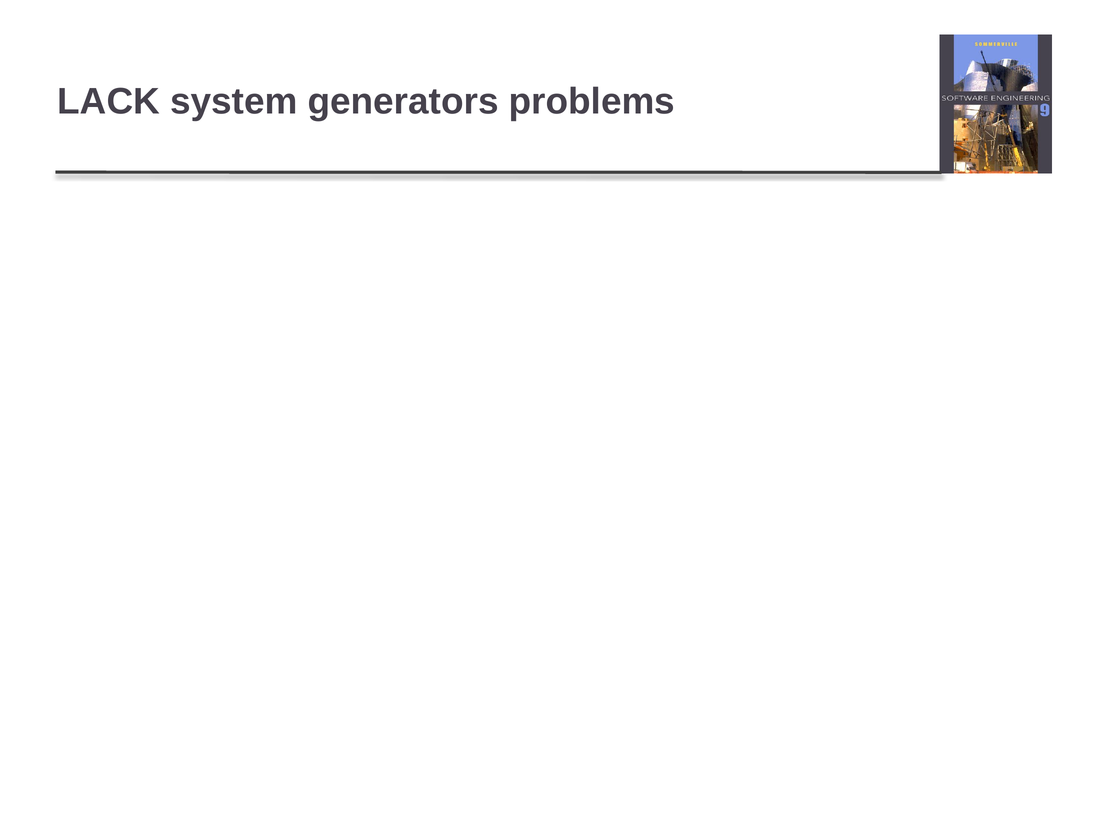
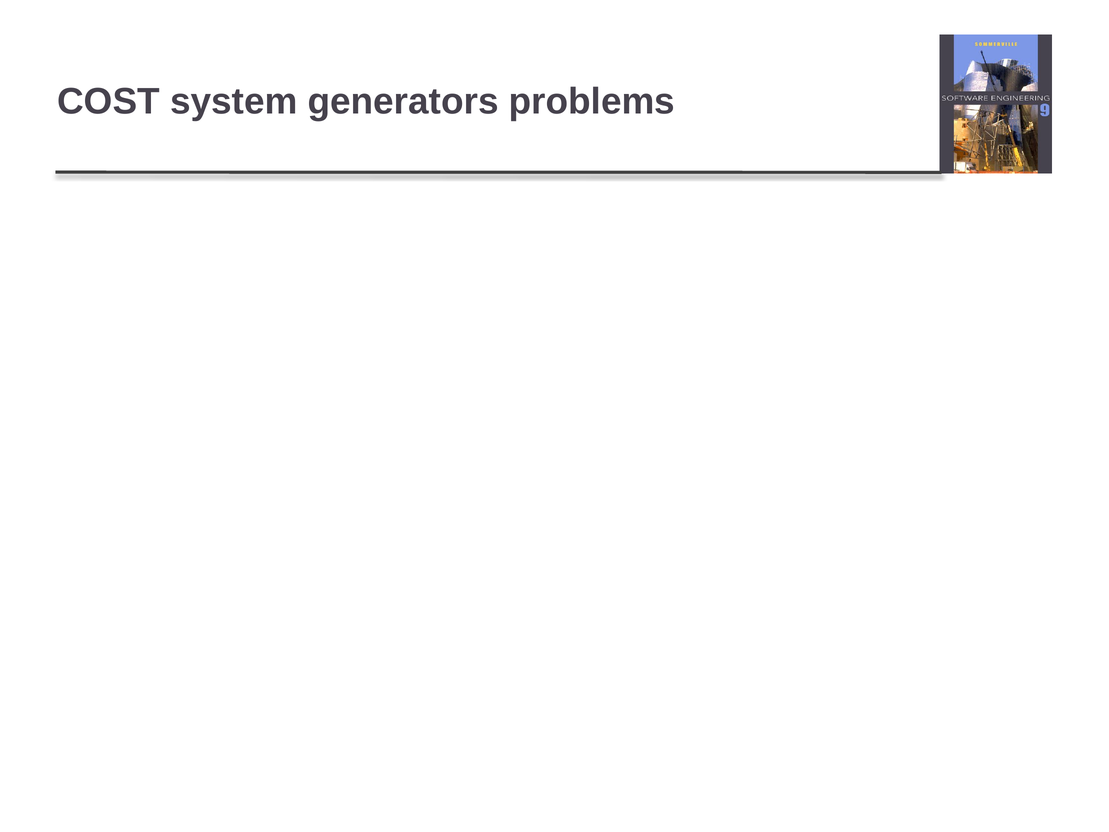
LACK at (109, 102): LACK -> COST
